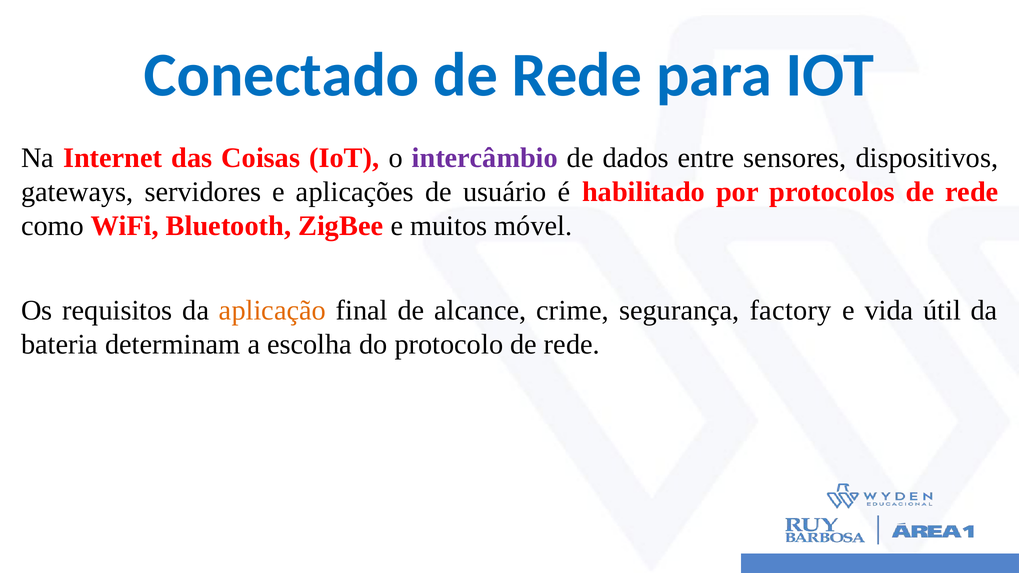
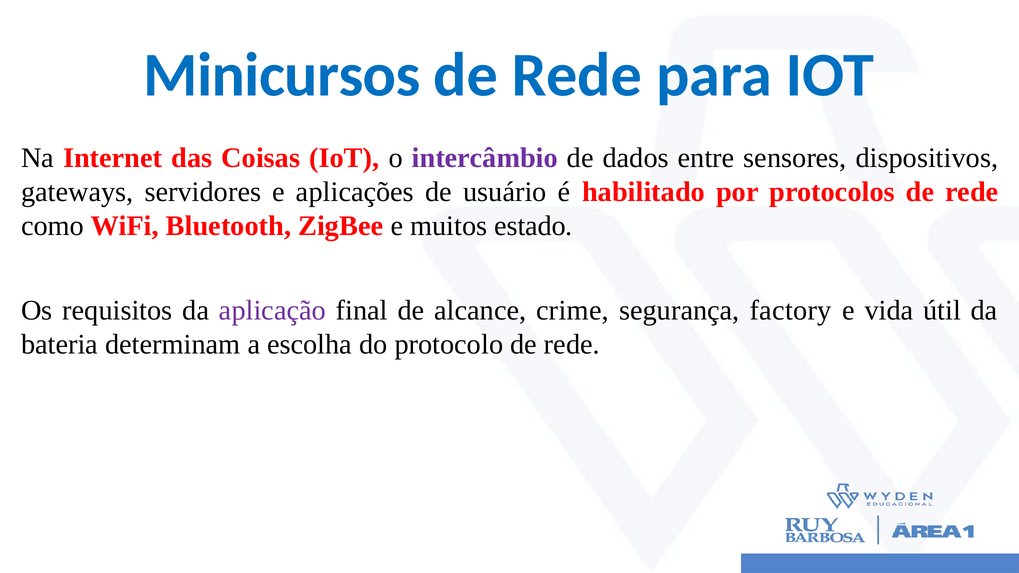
Conectado: Conectado -> Minicursos
móvel: móvel -> estado
aplicação colour: orange -> purple
